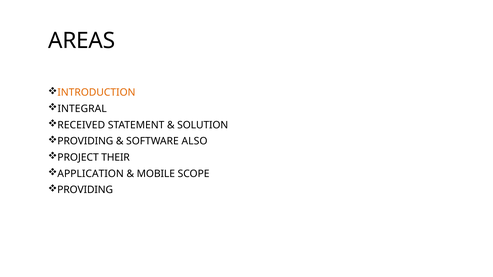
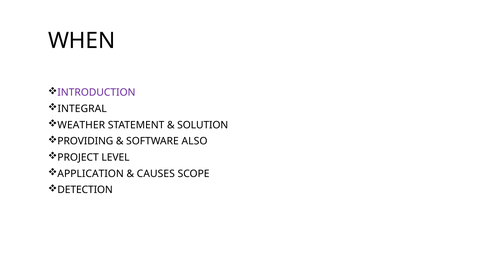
AREAS: AREAS -> WHEN
INTRODUCTION colour: orange -> purple
RECEIVED: RECEIVED -> WEATHER
THEIR: THEIR -> LEVEL
MOBILE: MOBILE -> CAUSES
PROVIDING at (85, 190): PROVIDING -> DETECTION
